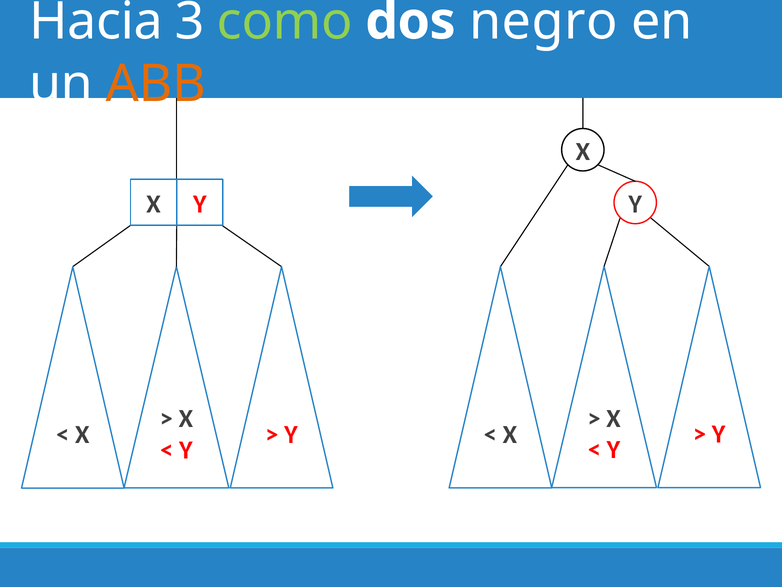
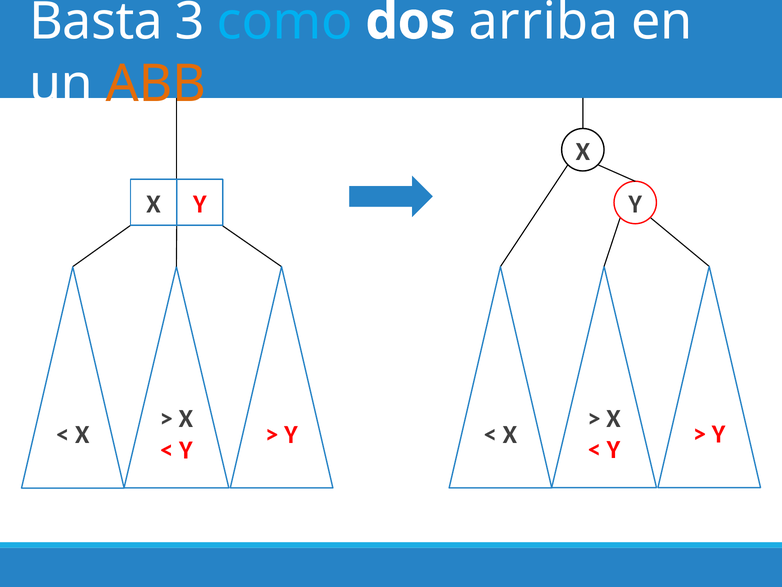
Hacia: Hacia -> Basta
como colour: light green -> light blue
negro: negro -> arriba
